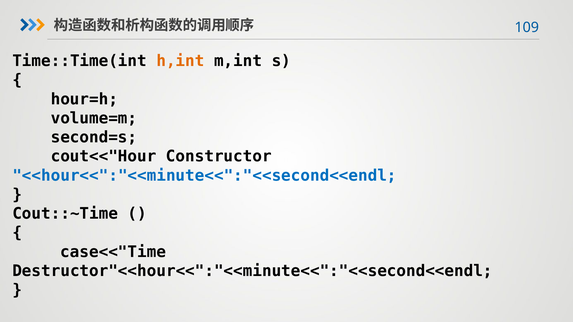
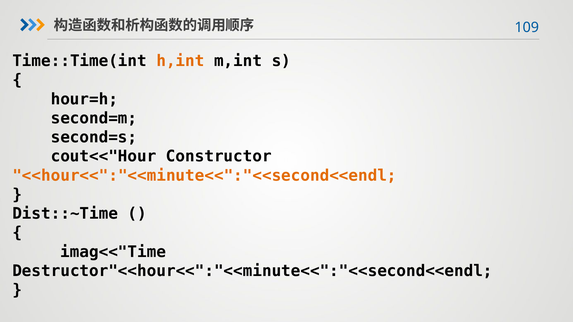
volume=m: volume=m -> second=m
<<hour<<":"<<minute<<":"<<second<<endl colour: blue -> orange
Cout::~Time: Cout::~Time -> Dist::~Time
case<<"Time: case<<"Time -> imag<<"Time
